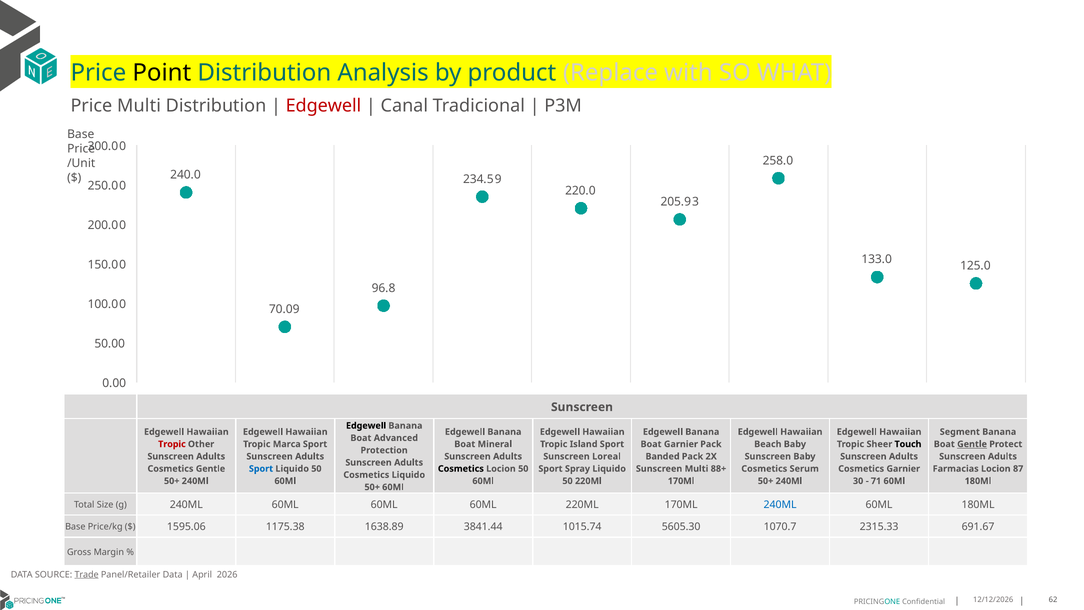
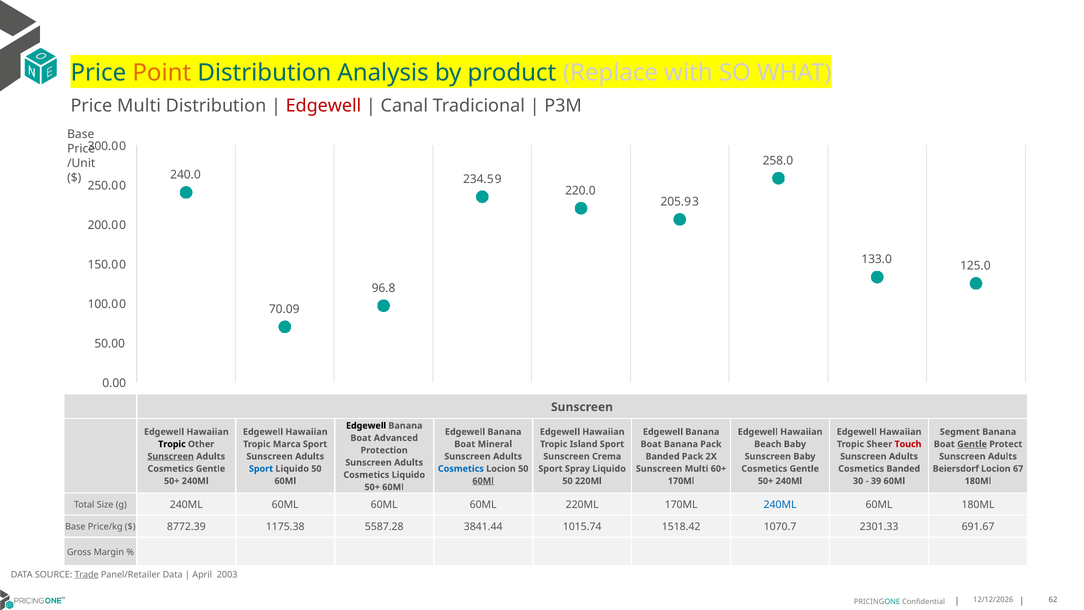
Point colour: black -> orange
Tropic at (172, 444) colour: red -> black
Boat Garnier: Garnier -> Banana
Touch colour: black -> red
Sunscreen at (171, 456) underline: none -> present
Loreal: Loreal -> Crema
Cosmetics at (461, 469) colour: black -> blue
88+: 88+ -> 60+
Serum at (804, 469): Serum -> Gentle
Cosmetics Garnier: Garnier -> Banded
Farmacias: Farmacias -> Beiersdorf
87: 87 -> 67
60Ml at (483, 481) underline: none -> present
71: 71 -> 39
1595.06: 1595.06 -> 8772.39
1638.89: 1638.89 -> 5587.28
5605.30: 5605.30 -> 1518.42
2315.33: 2315.33 -> 2301.33
2026: 2026 -> 2003
